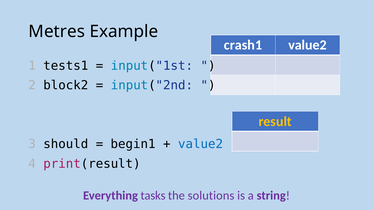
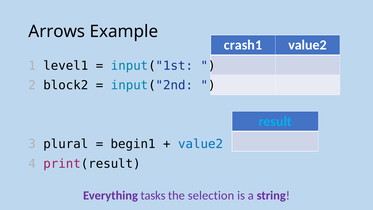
Metres: Metres -> Arrows
tests1: tests1 -> level1
result colour: yellow -> light blue
should: should -> plural
solutions: solutions -> selection
